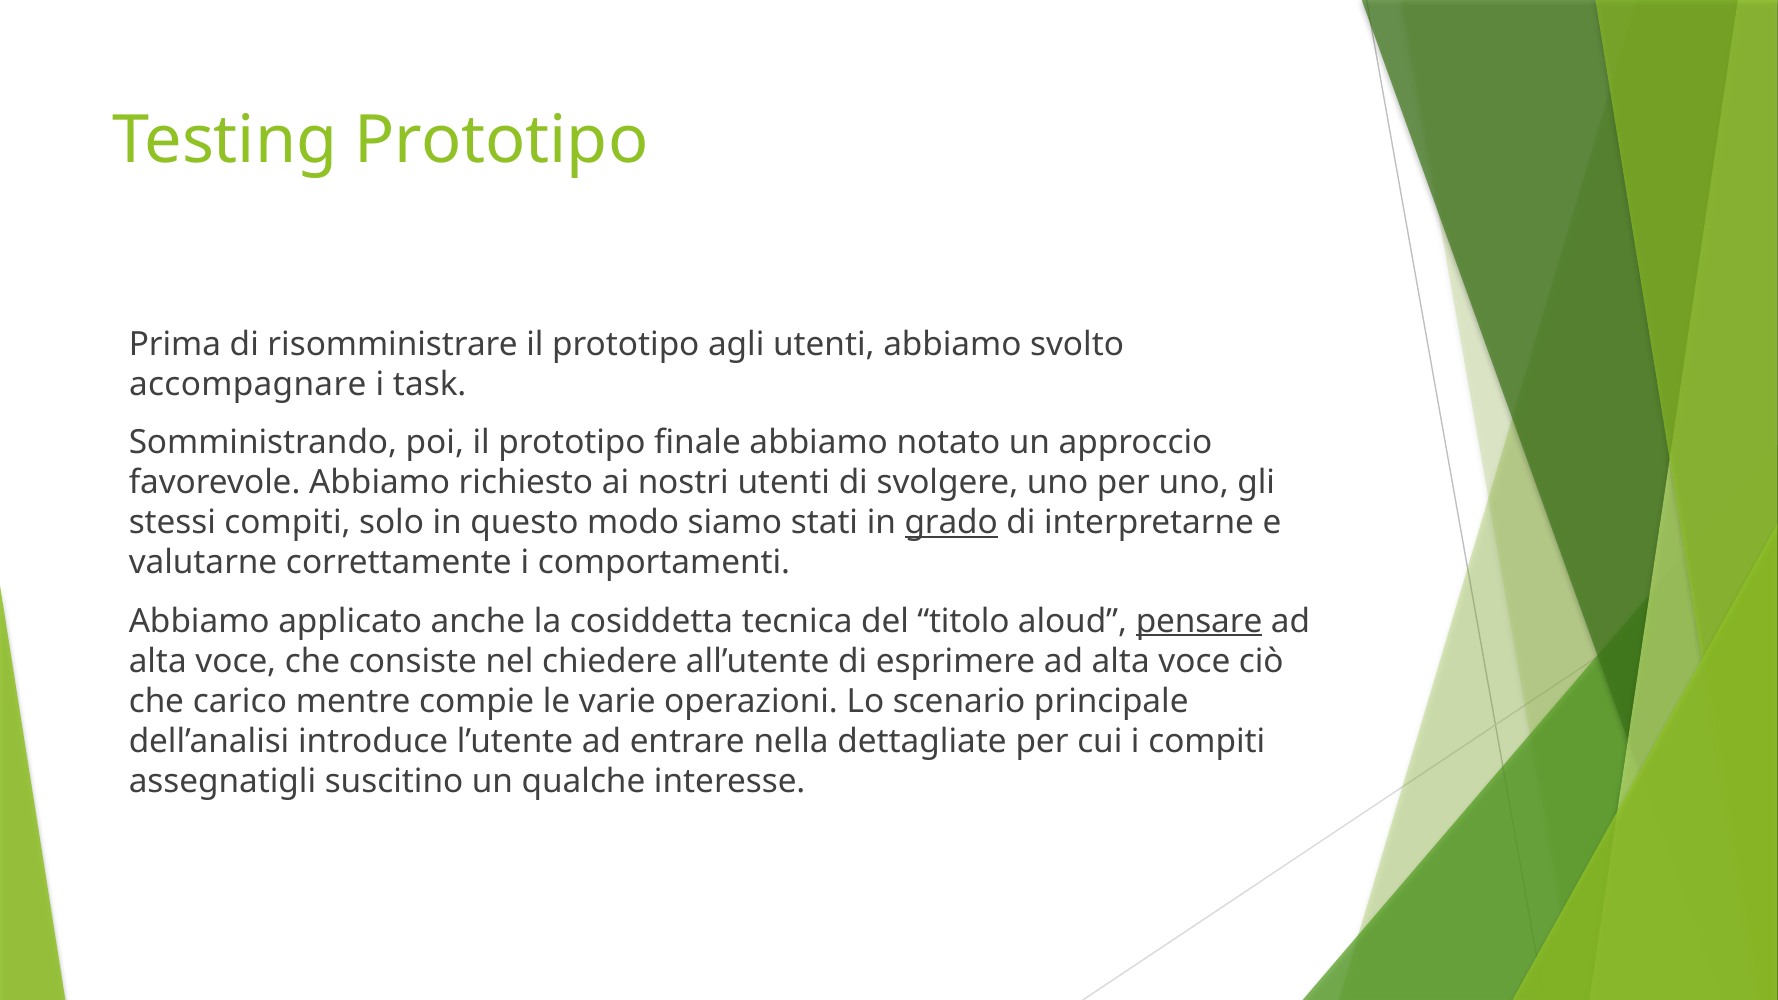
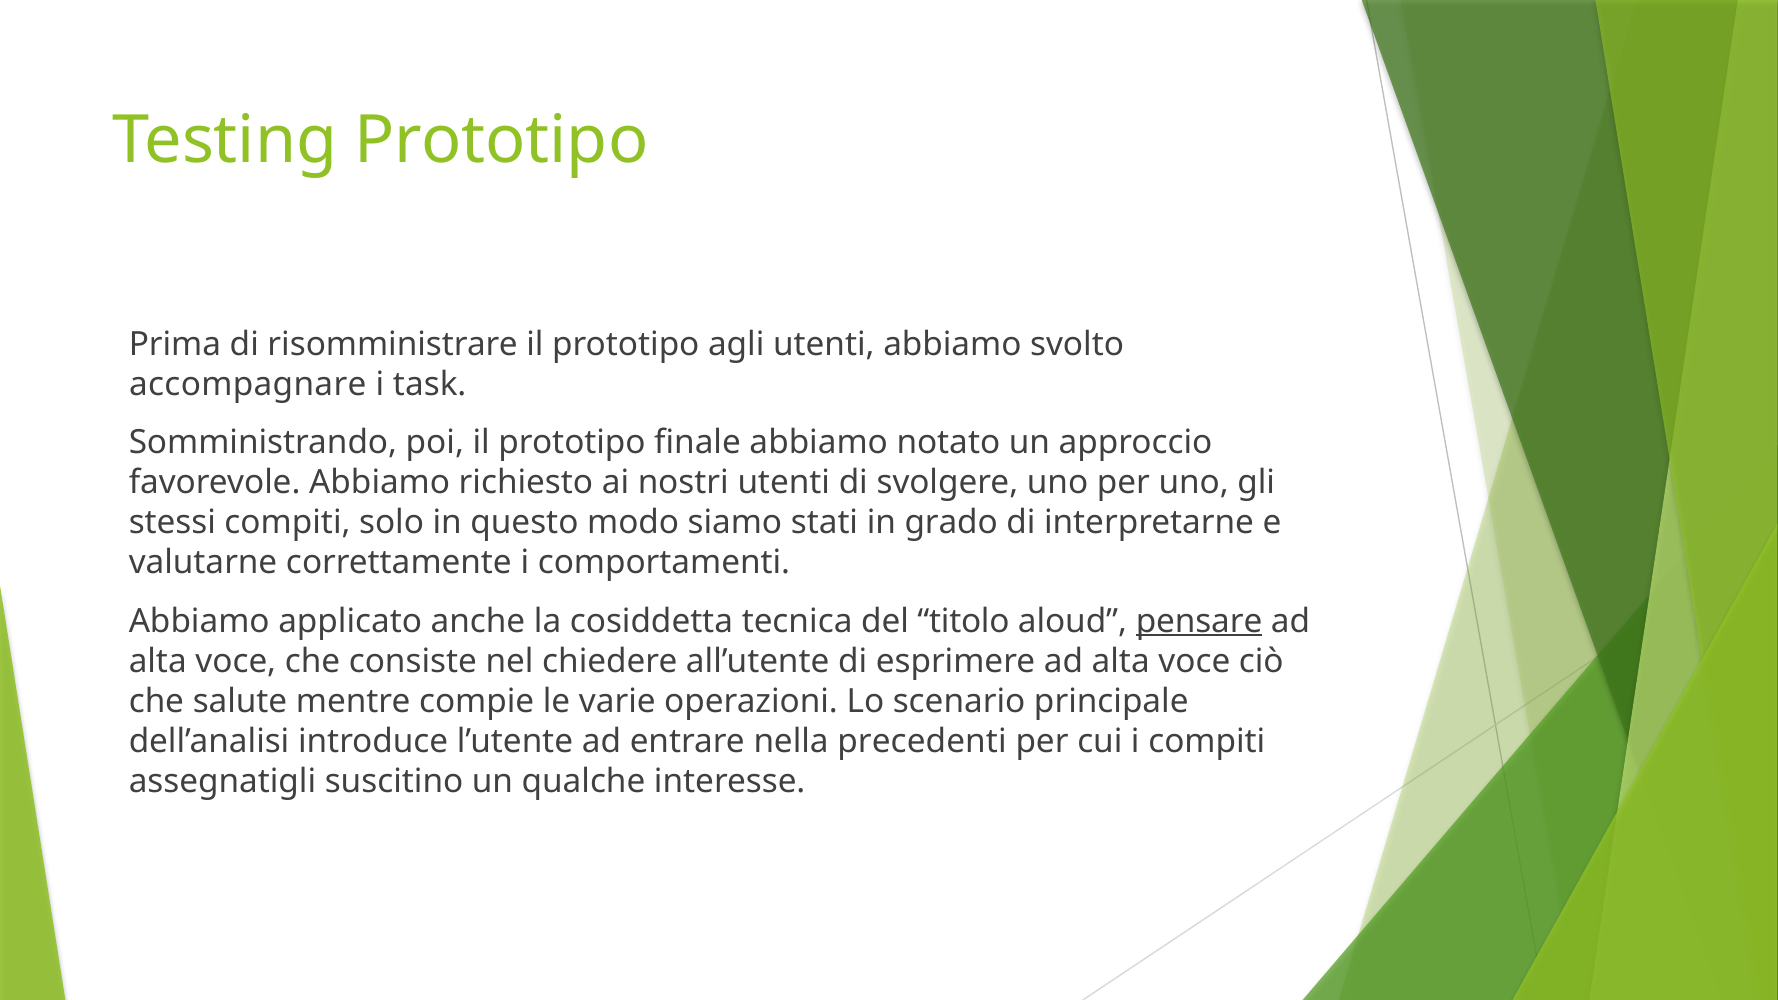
grado underline: present -> none
carico: carico -> salute
dettagliate: dettagliate -> precedenti
